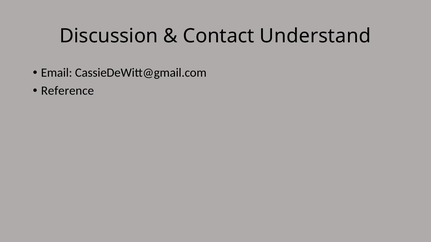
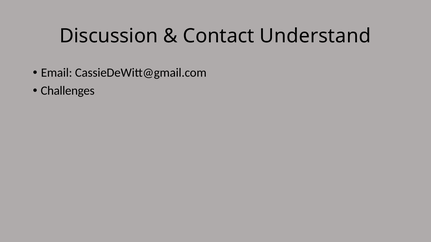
Reference: Reference -> Challenges
